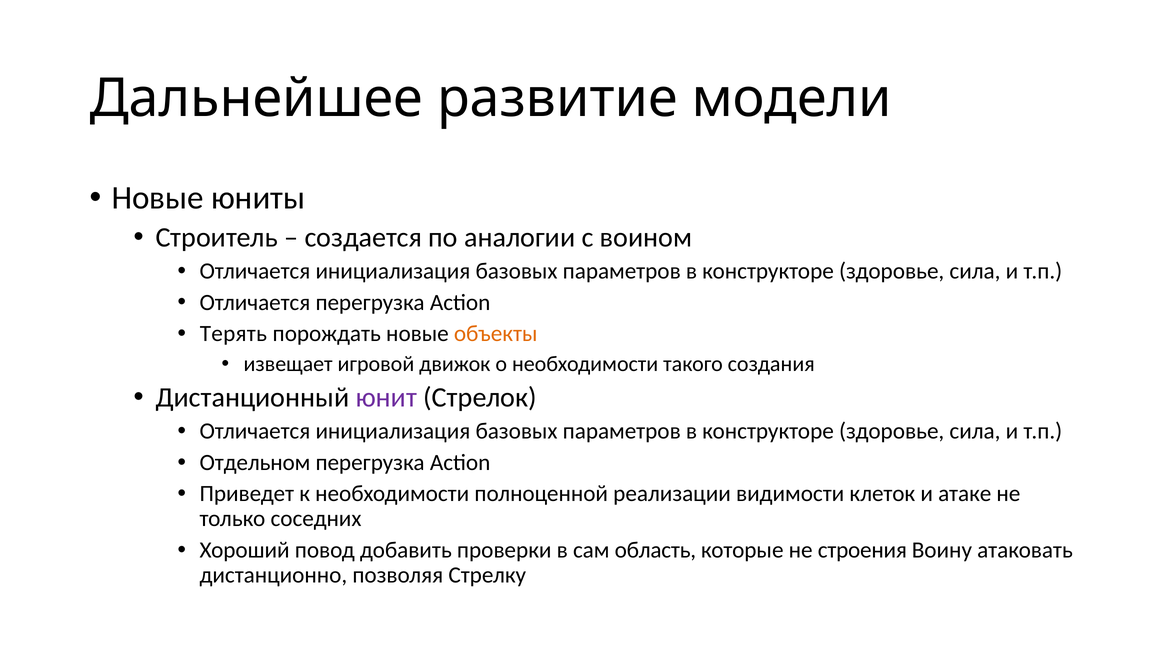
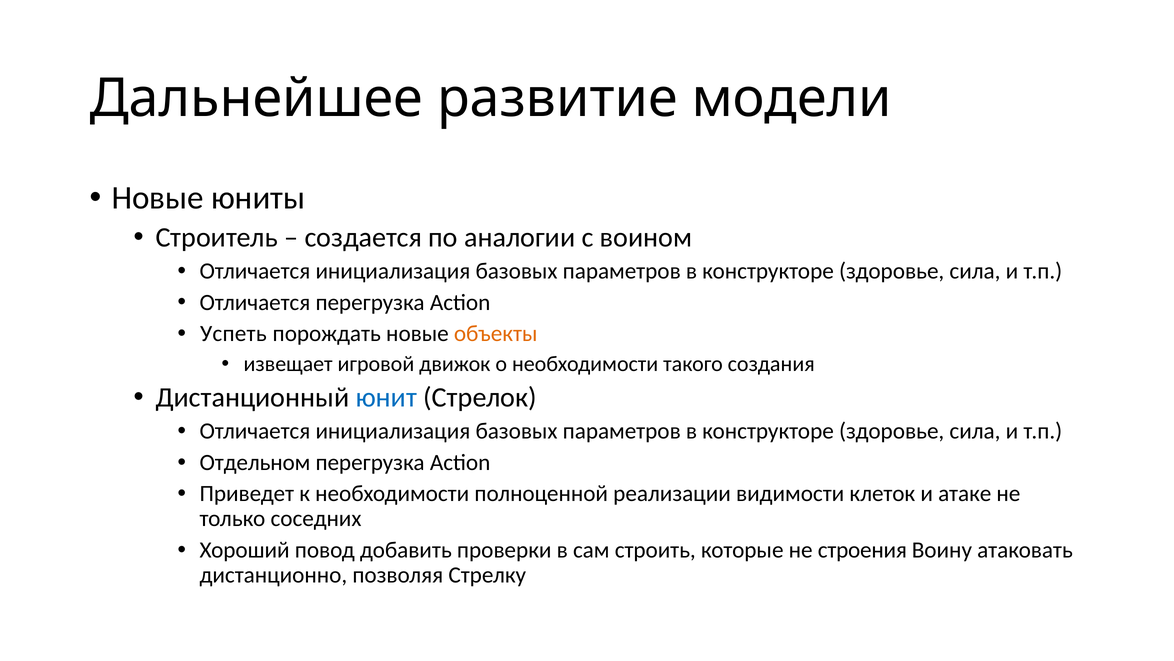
Терять: Терять -> Успеть
юнит colour: purple -> blue
область: область -> строить
